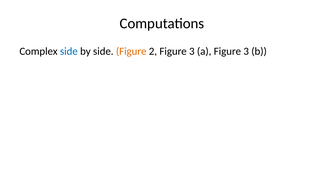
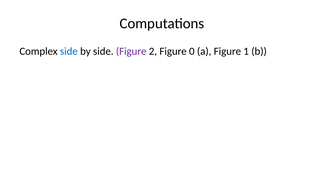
Figure at (131, 51) colour: orange -> purple
2 Figure 3: 3 -> 0
a Figure 3: 3 -> 1
